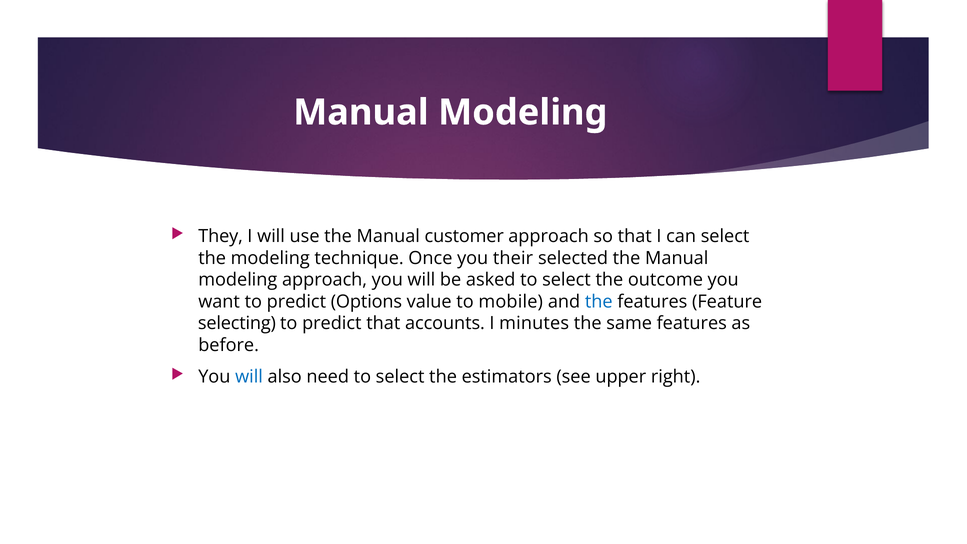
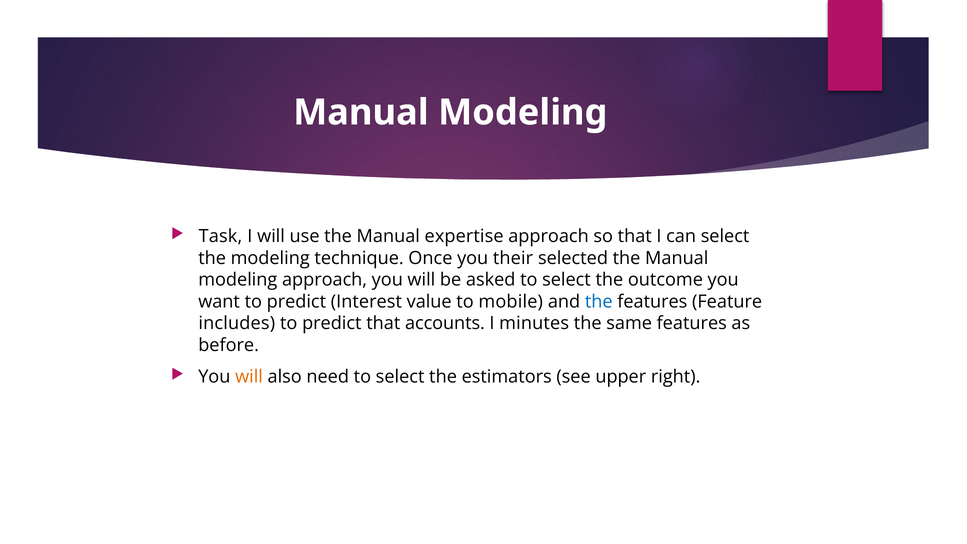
They: They -> Task
customer: customer -> expertise
Options: Options -> Interest
selecting: selecting -> includes
will at (249, 377) colour: blue -> orange
